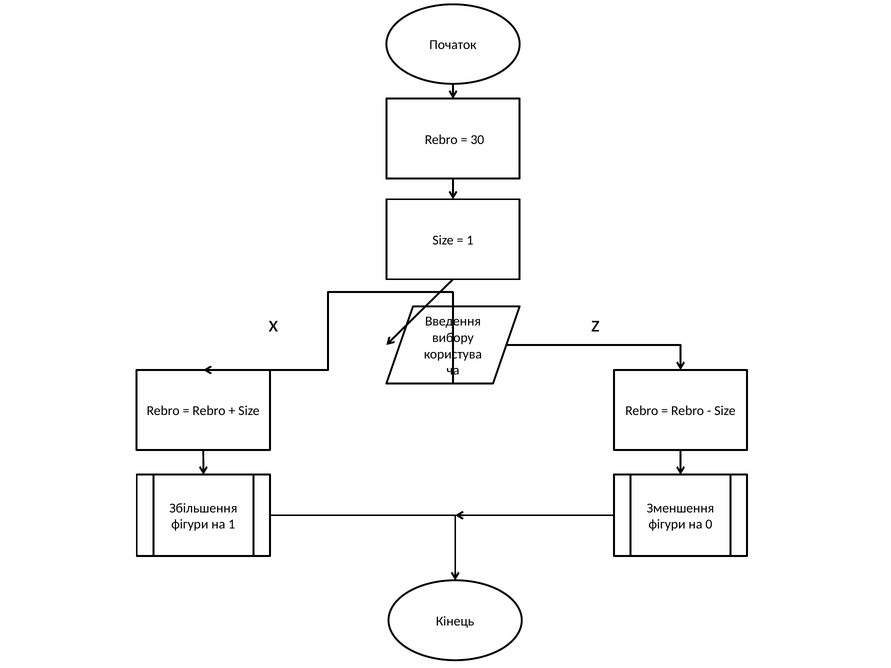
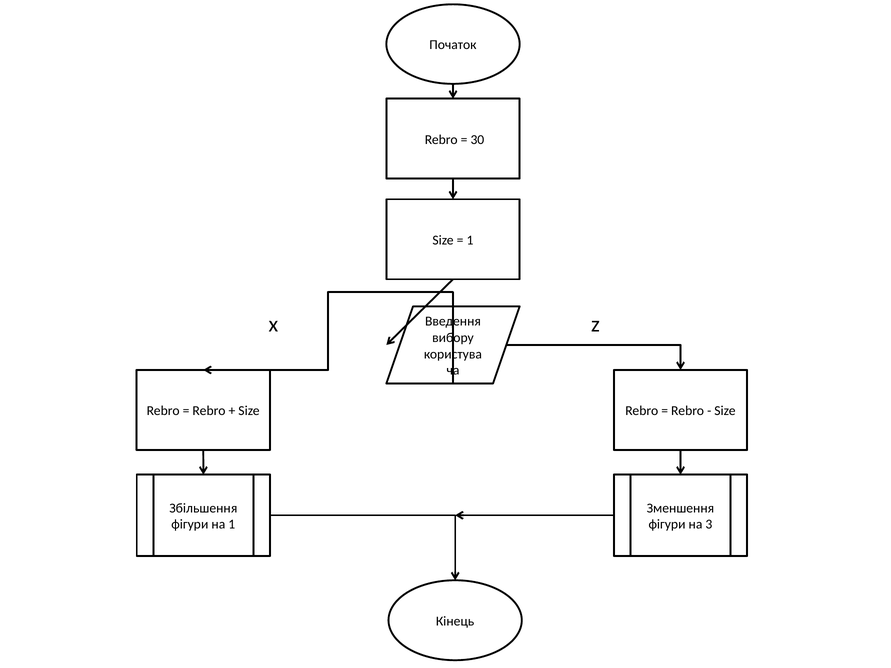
0: 0 -> 3
